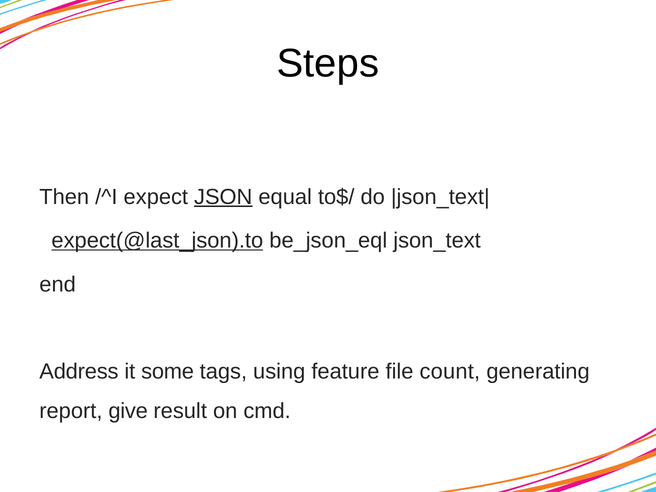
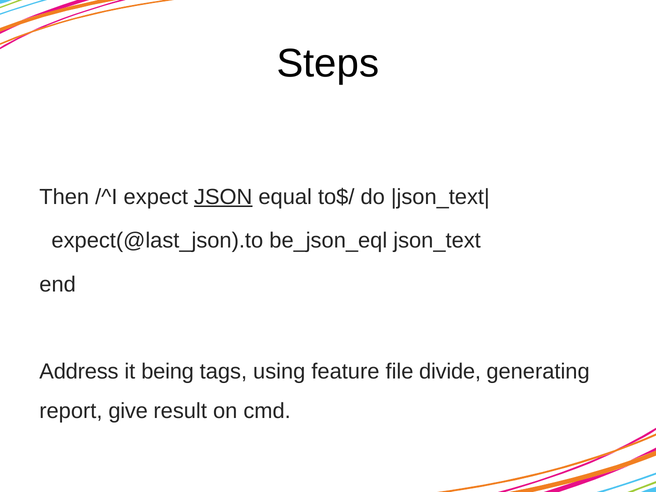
expect(@last_json).to underline: present -> none
some: some -> being
count: count -> divide
